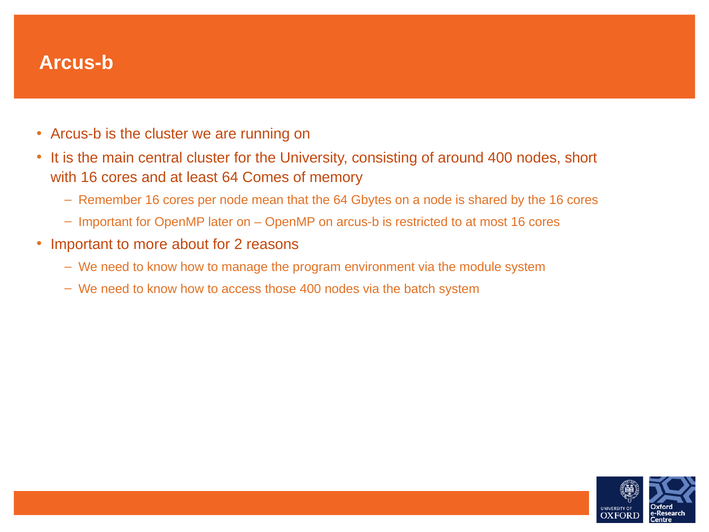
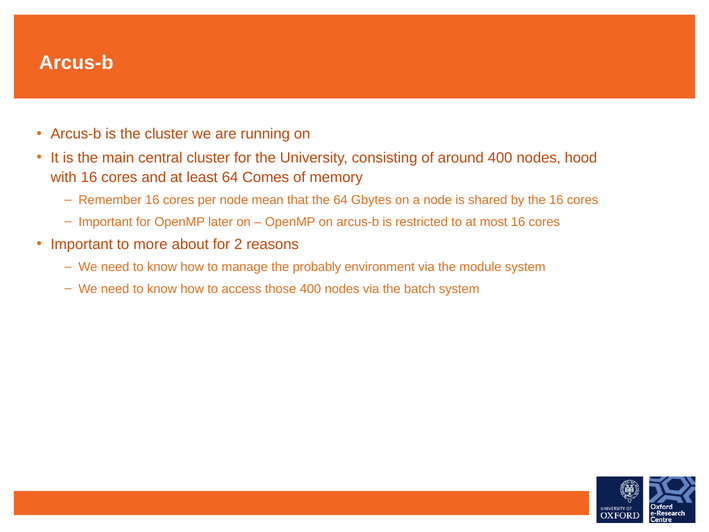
short: short -> hood
program: program -> probably
